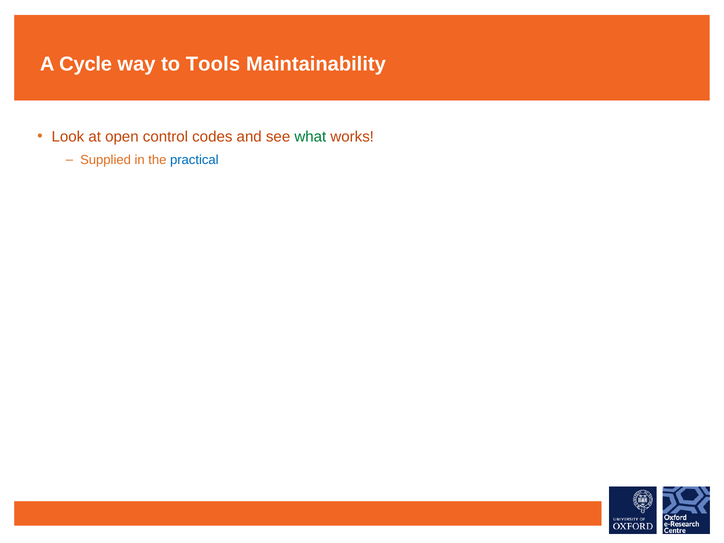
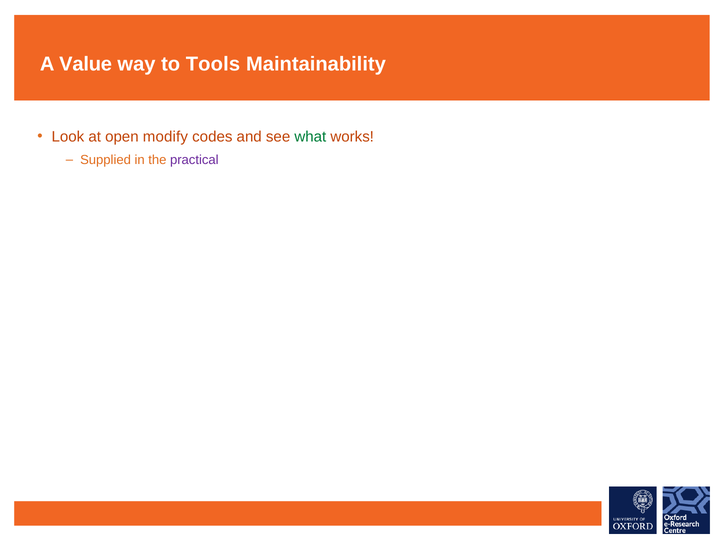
Cycle: Cycle -> Value
control: control -> modify
practical colour: blue -> purple
